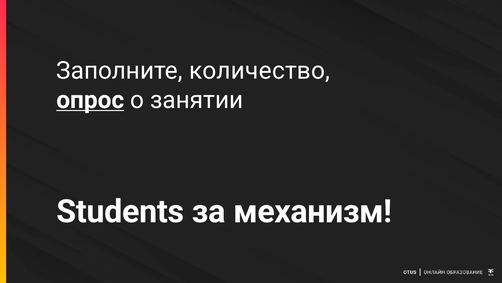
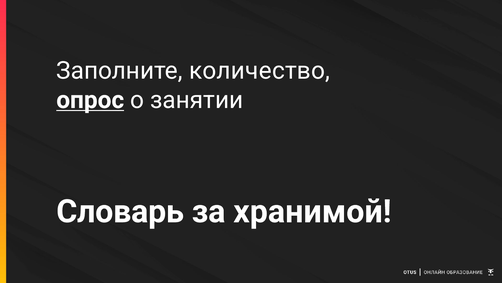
Students: Students -> Словарь
механизм: механизм -> хранимой
